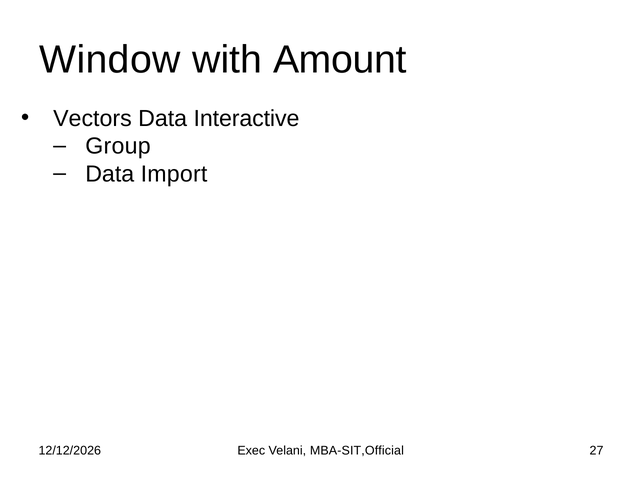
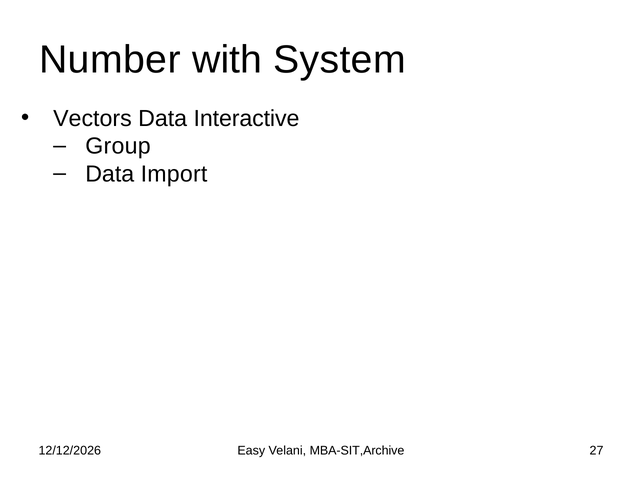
Window: Window -> Number
Amount: Amount -> System
Exec: Exec -> Easy
MBA-SIT,Official: MBA-SIT,Official -> MBA-SIT,Archive
